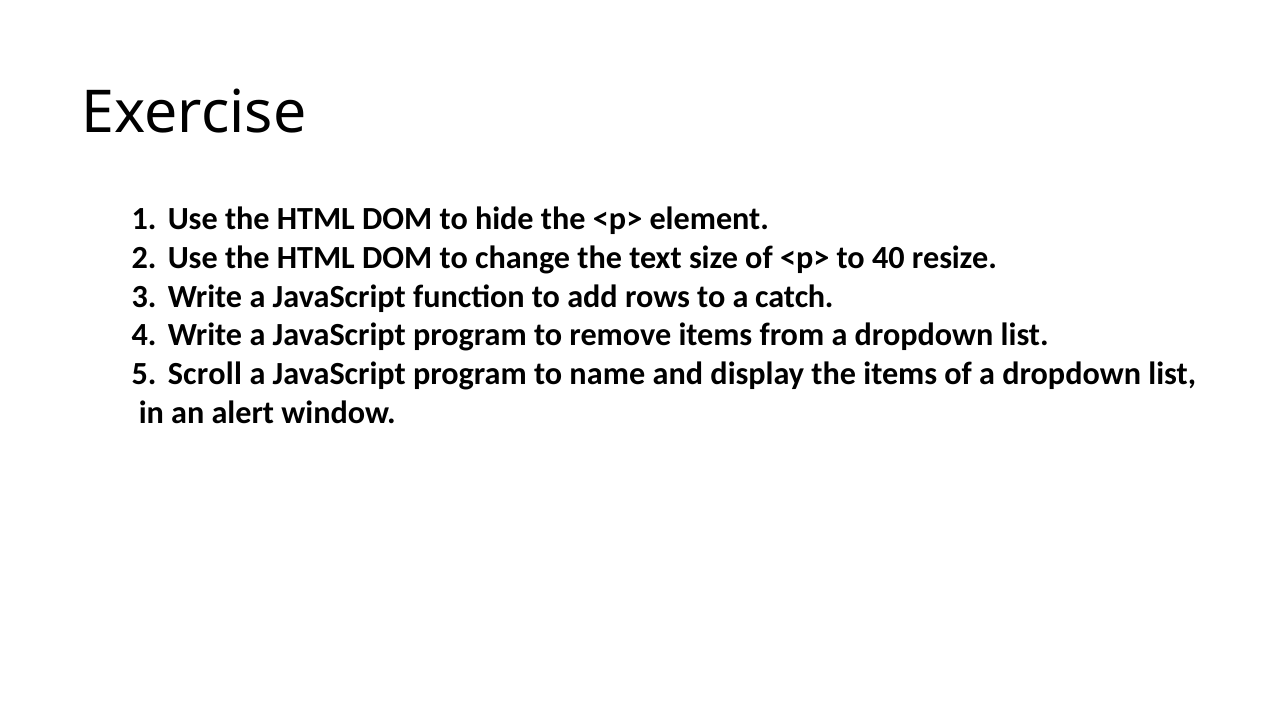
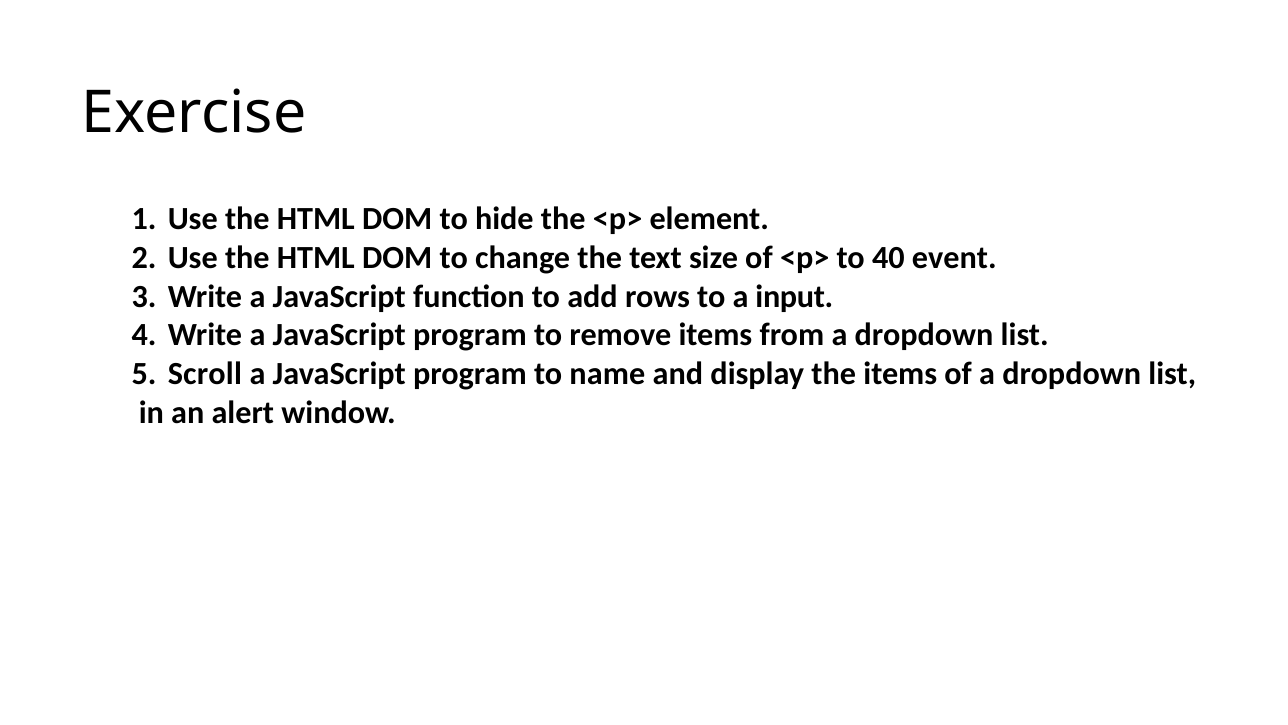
resize: resize -> event
catch: catch -> input
